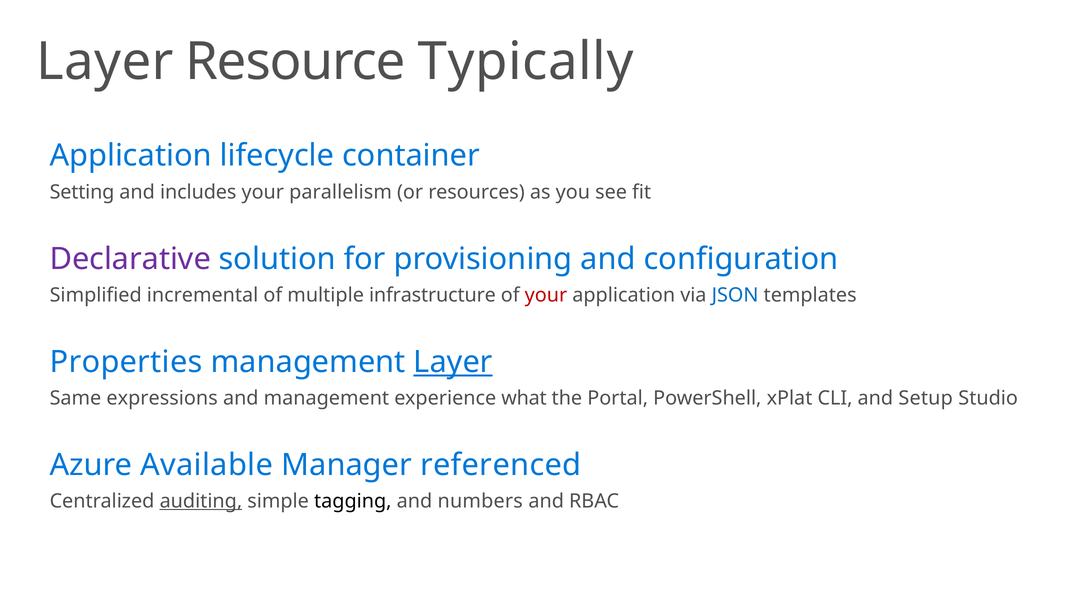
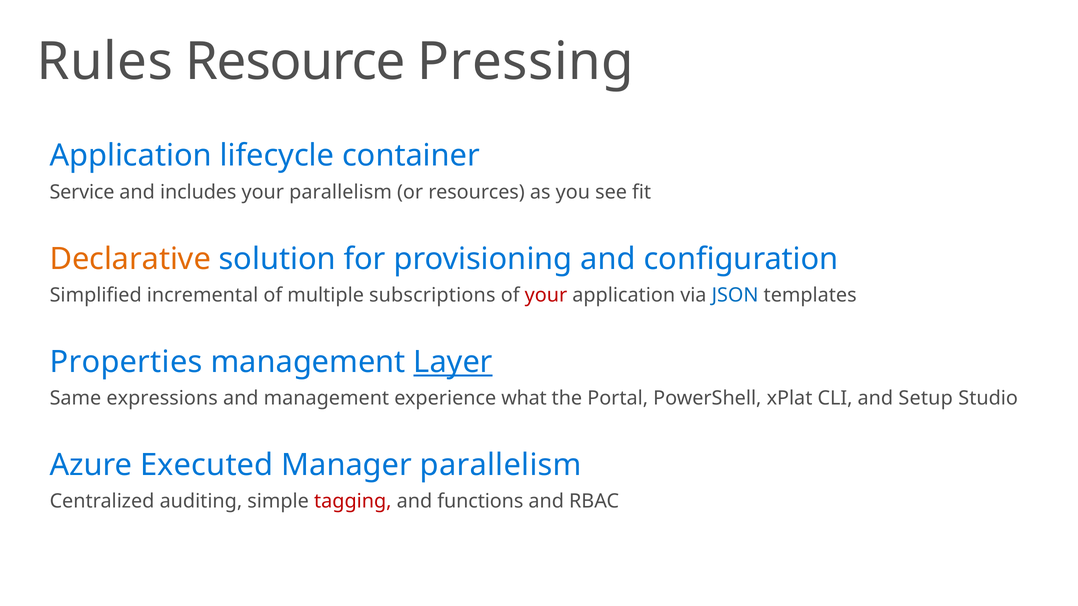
Layer at (105, 62): Layer -> Rules
Typically: Typically -> Pressing
Setting: Setting -> Service
Declarative colour: purple -> orange
infrastructure: infrastructure -> subscriptions
Available: Available -> Executed
Manager referenced: referenced -> parallelism
auditing underline: present -> none
tagging colour: black -> red
numbers: numbers -> functions
